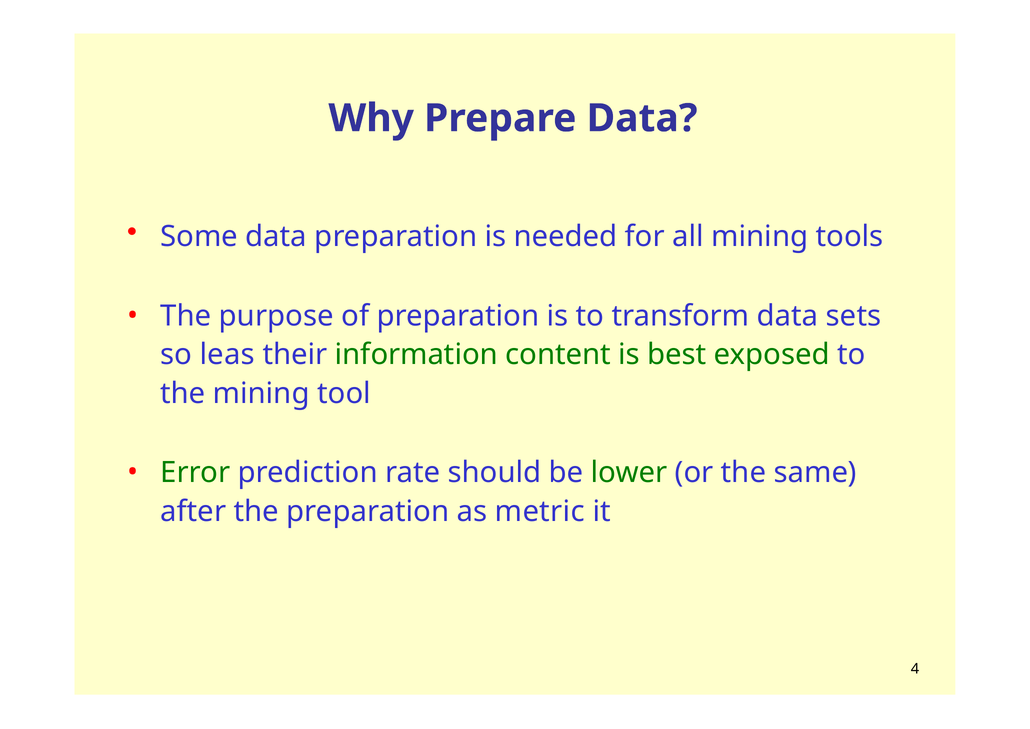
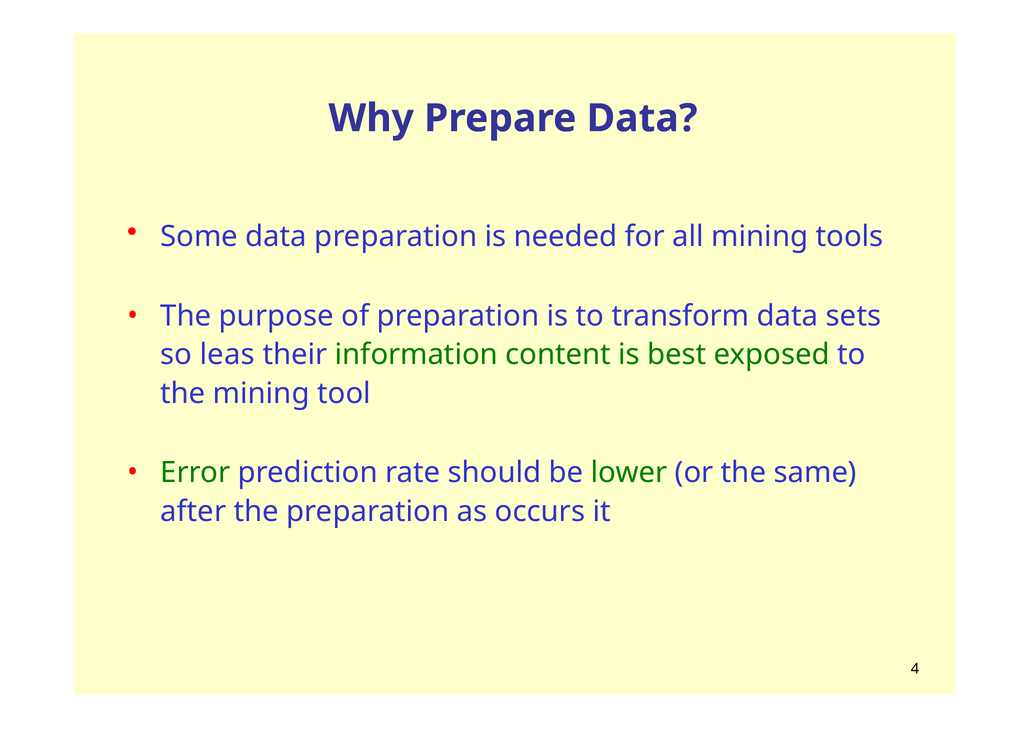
metric: metric -> occurs
